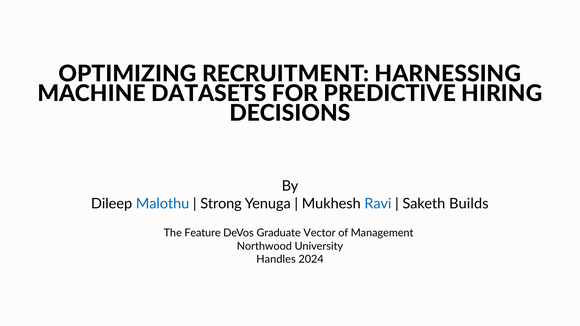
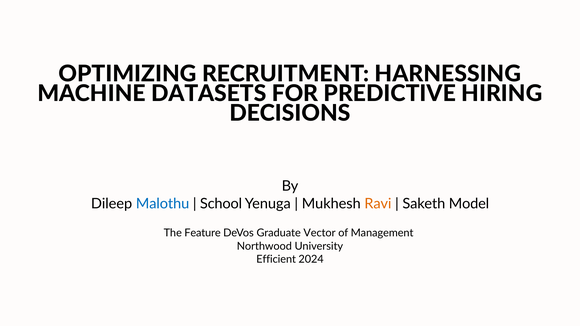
Strong: Strong -> School
Ravi colour: blue -> orange
Builds: Builds -> Model
Handles: Handles -> Efficient
